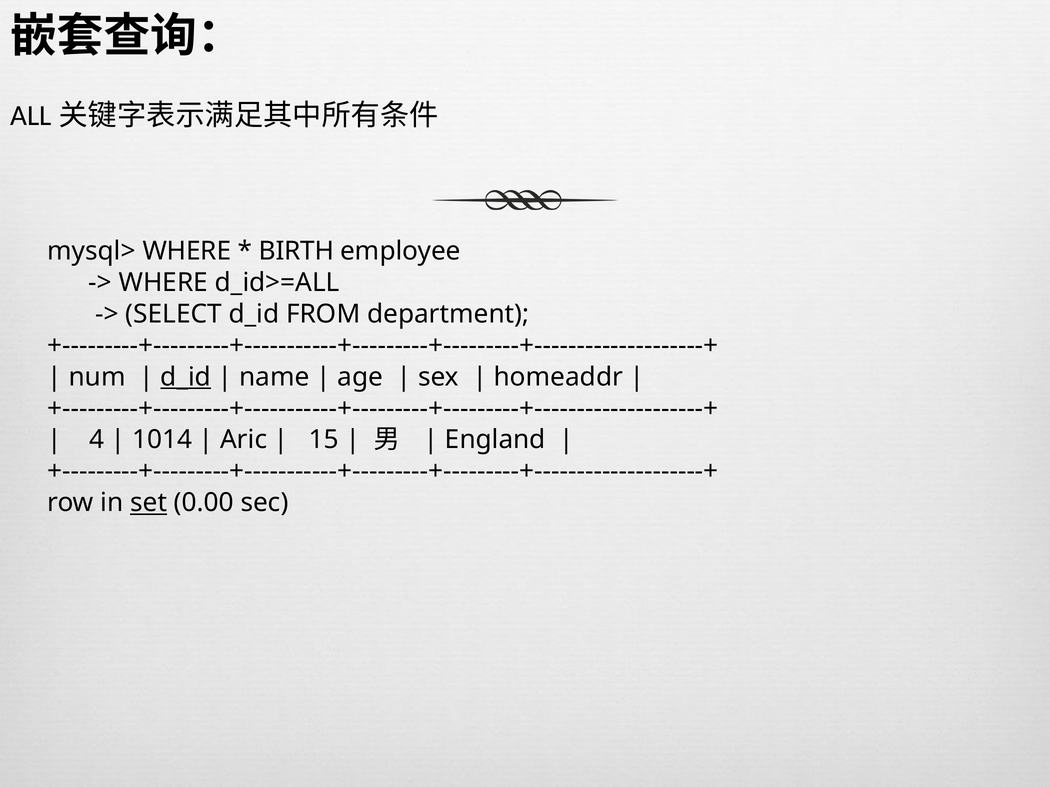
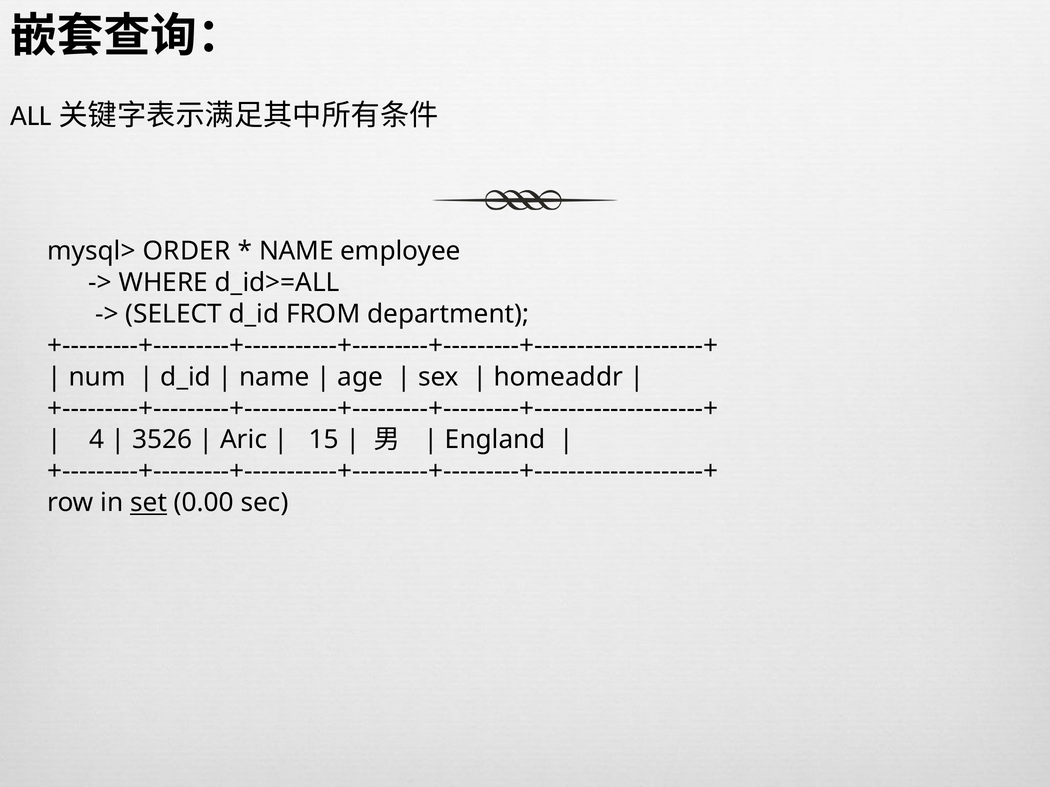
mysql> WHERE: WHERE -> ORDER
BIRTH at (296, 251): BIRTH -> NAME
d_id at (186, 377) underline: present -> none
1014: 1014 -> 3526
